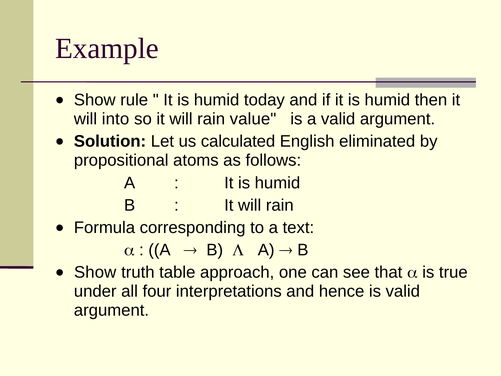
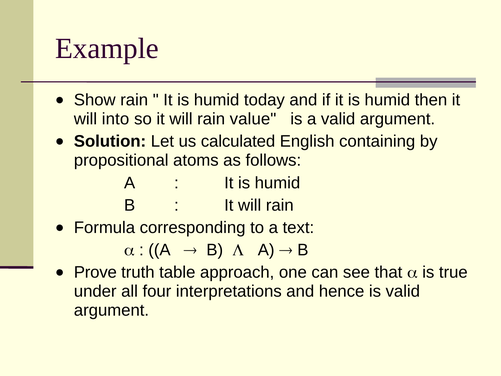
Show rule: rule -> rain
eliminated: eliminated -> containing
Show at (95, 272): Show -> Prove
